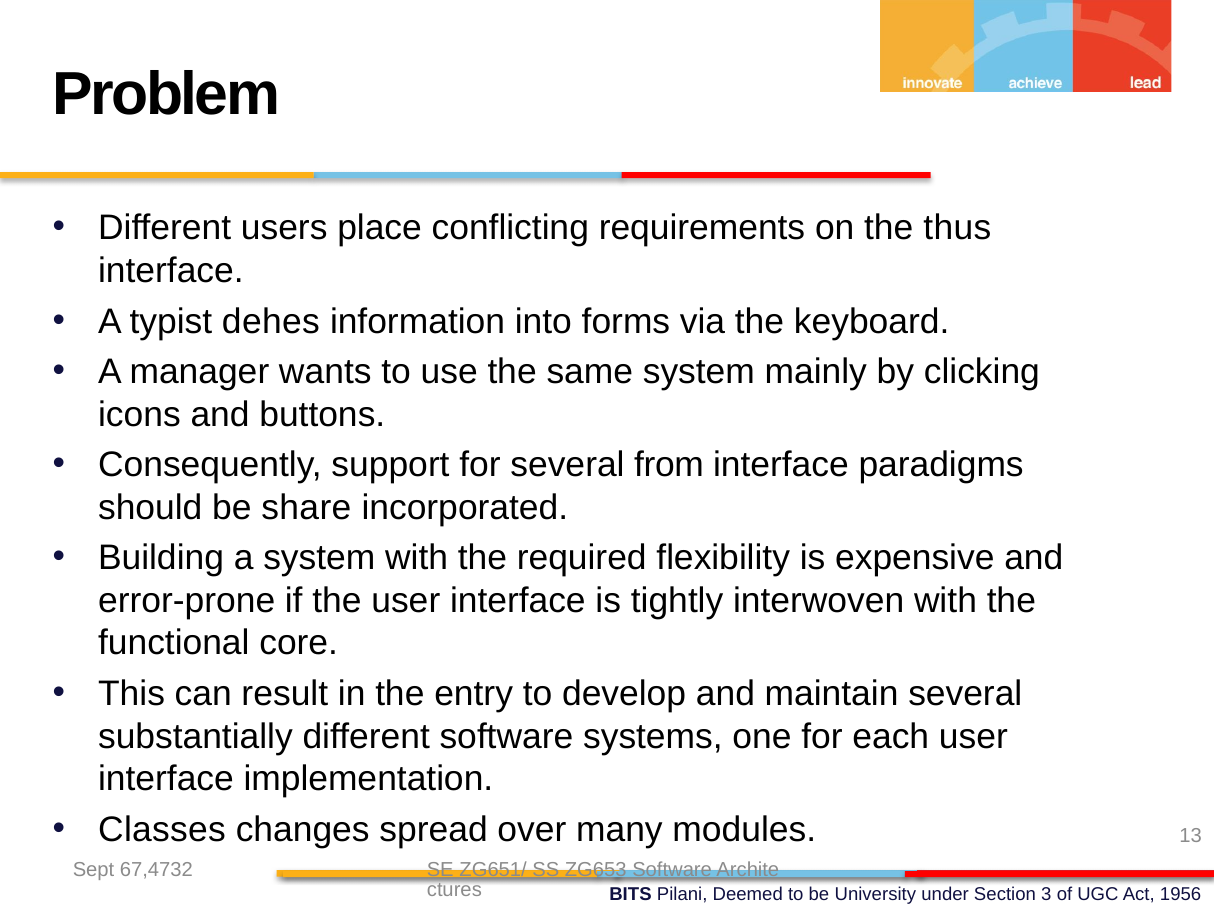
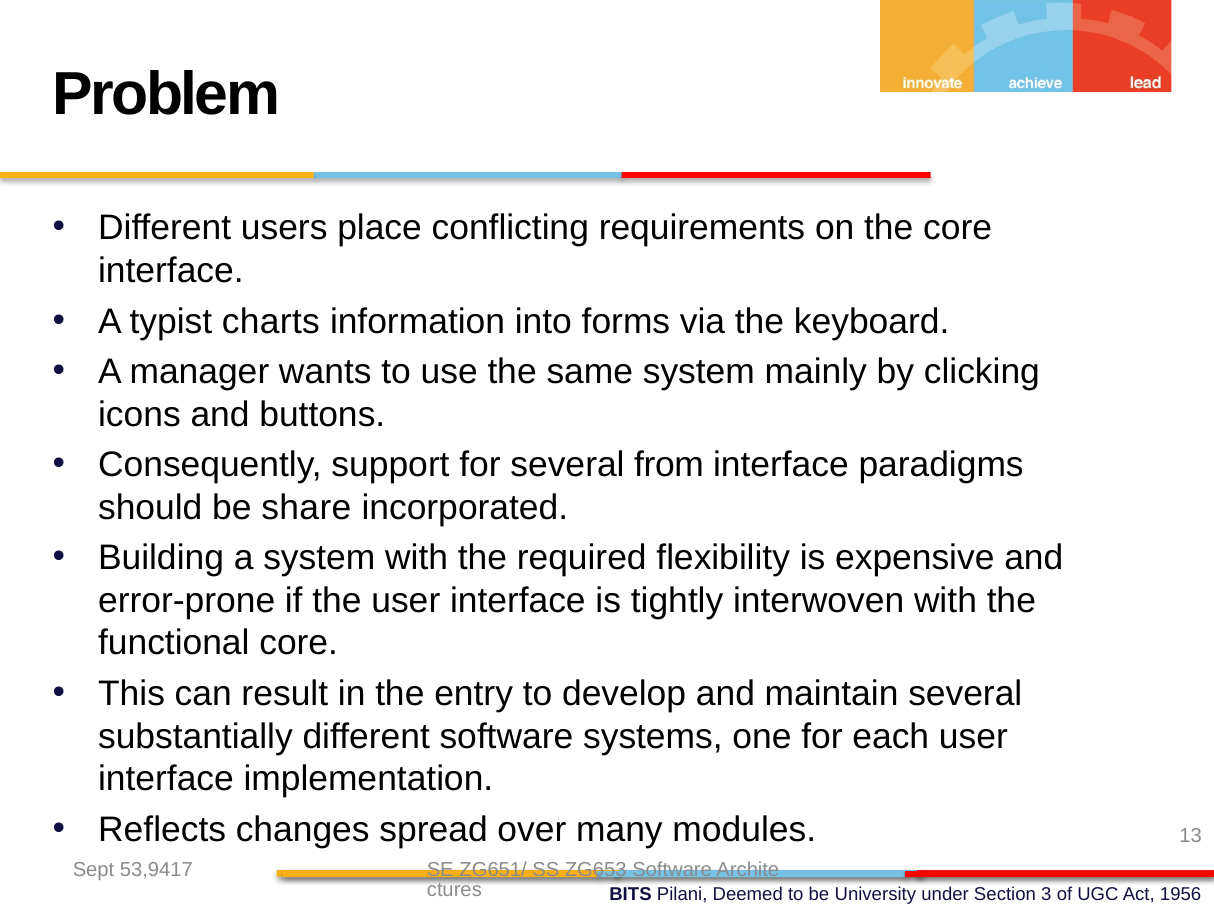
the thus: thus -> core
dehes: dehes -> charts
Classes: Classes -> Reflects
67,4732: 67,4732 -> 53,9417
